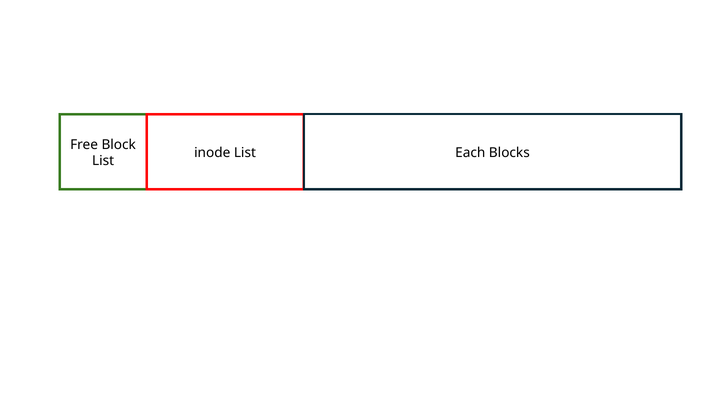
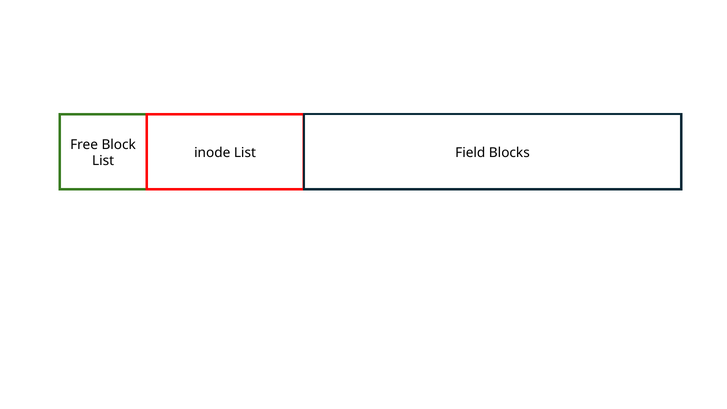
Each: Each -> Field
